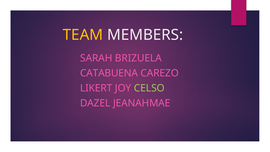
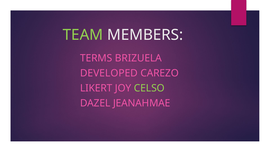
TEAM colour: yellow -> light green
SARAH: SARAH -> TERMS
CATABUENA: CATABUENA -> DEVELOPED
